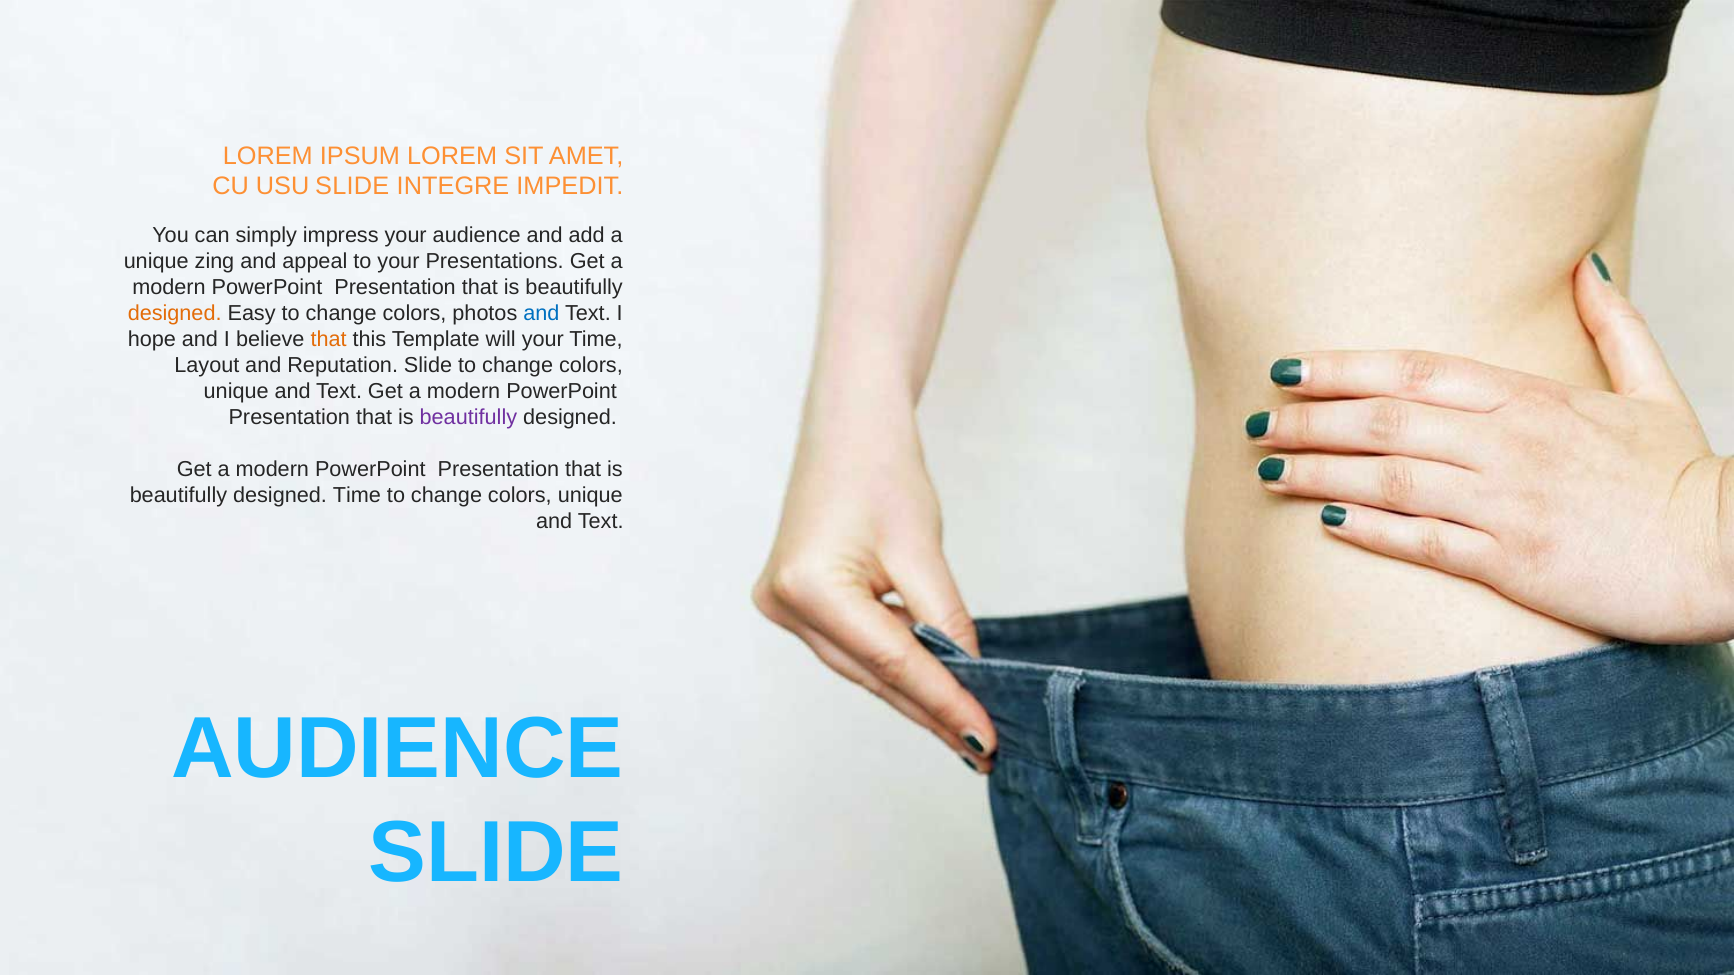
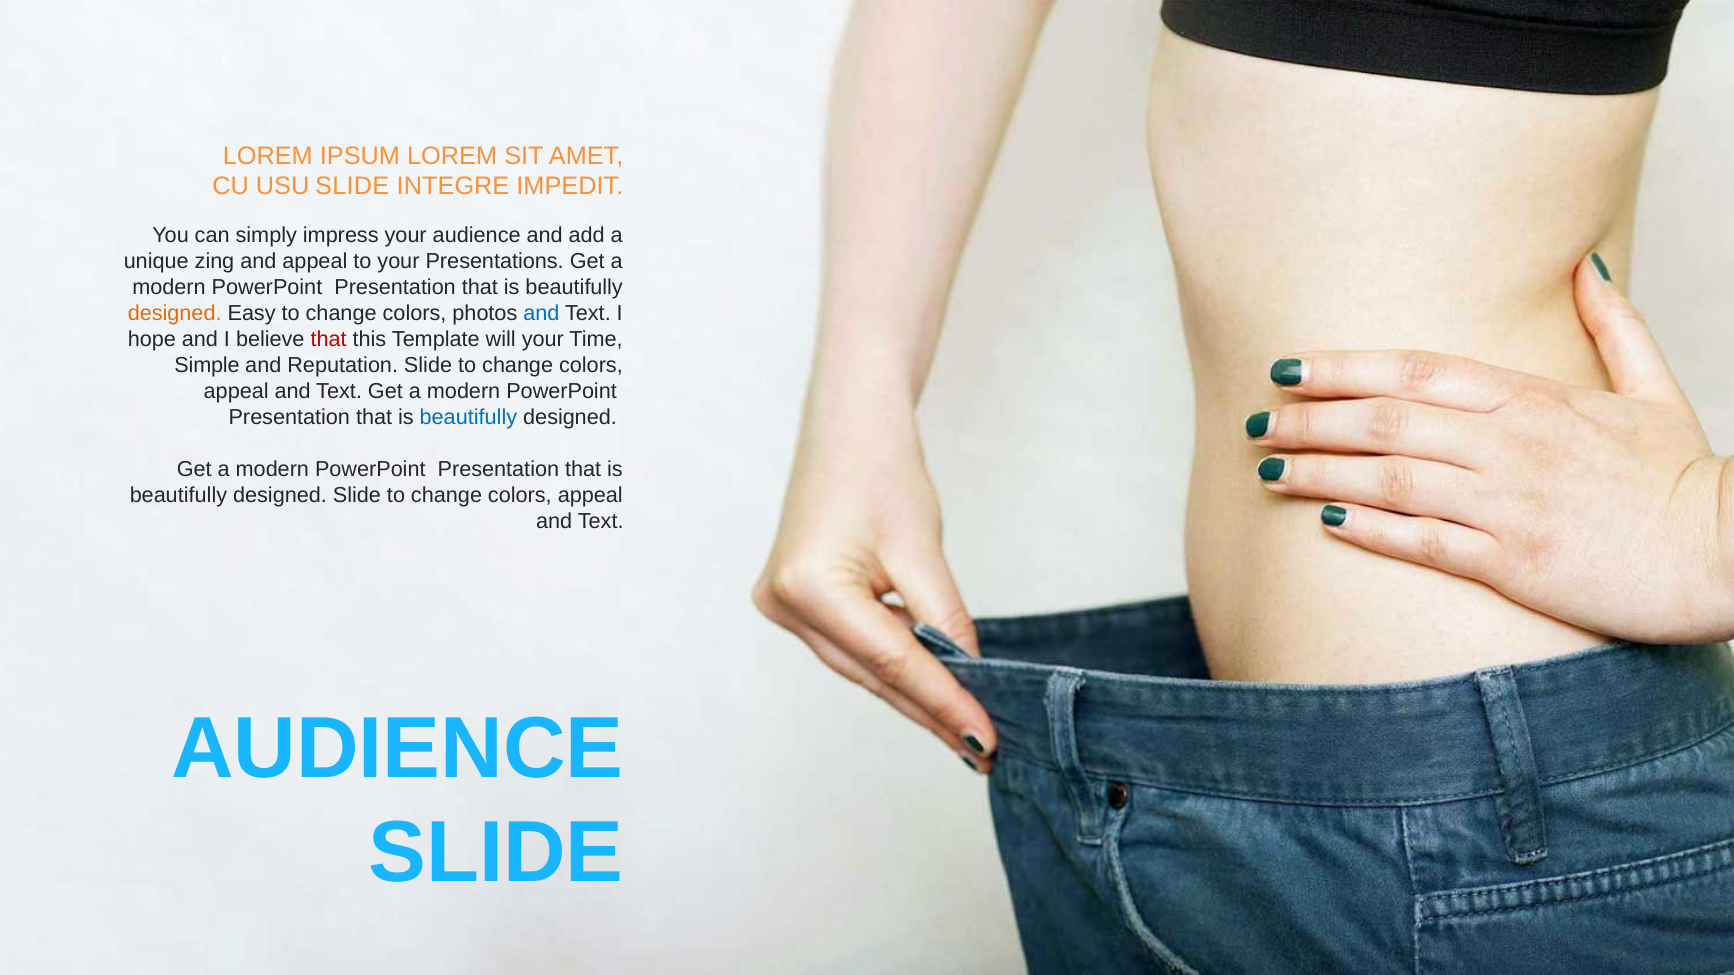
that at (329, 340) colour: orange -> red
Layout: Layout -> Simple
unique at (236, 392): unique -> appeal
beautifully at (468, 418) colour: purple -> blue
designed Time: Time -> Slide
unique at (590, 496): unique -> appeal
